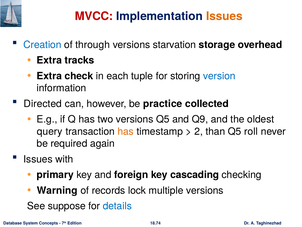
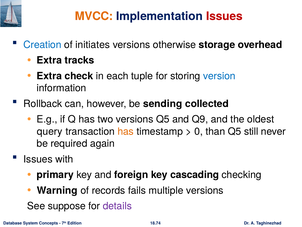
MVCC colour: red -> orange
Issues at (224, 16) colour: orange -> red
through: through -> initiates
starvation: starvation -> otherwise
Directed: Directed -> Rollback
practice: practice -> sending
2: 2 -> 0
roll: roll -> still
lock: lock -> fails
details colour: blue -> purple
